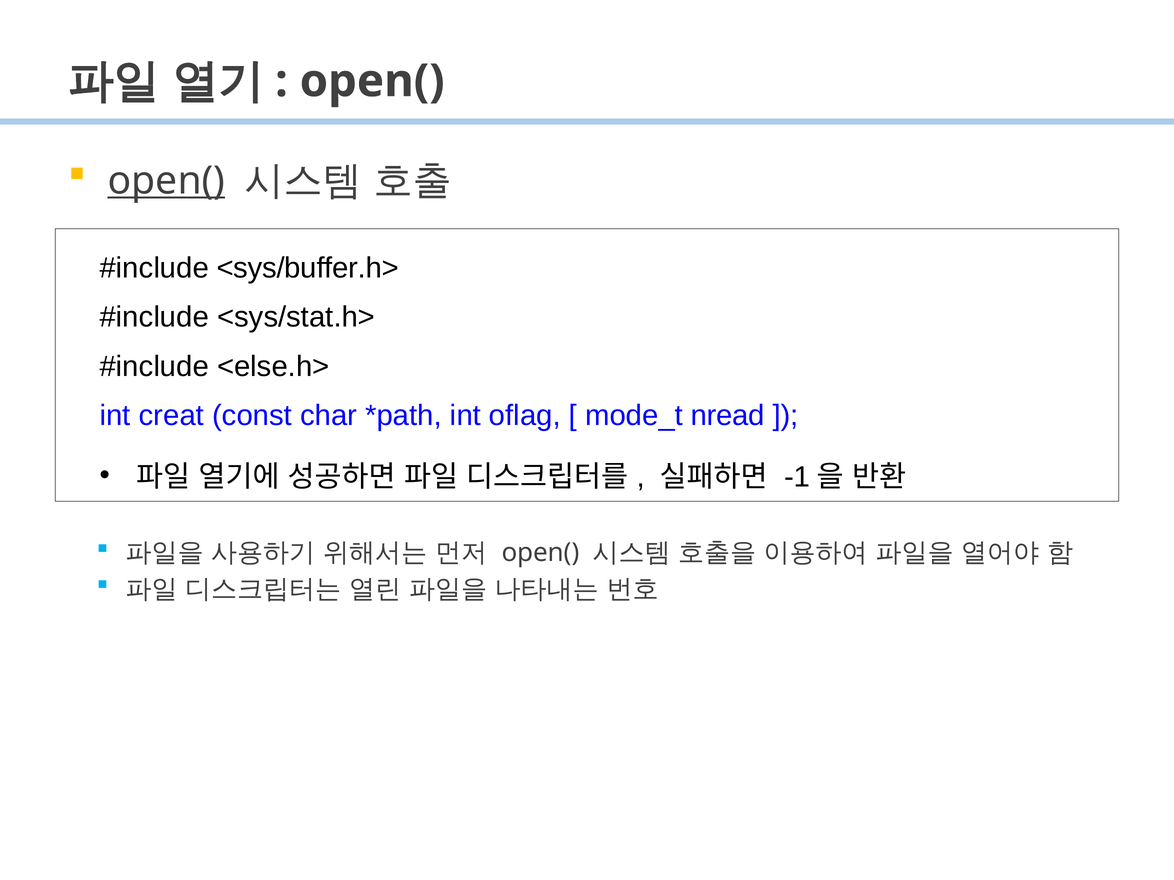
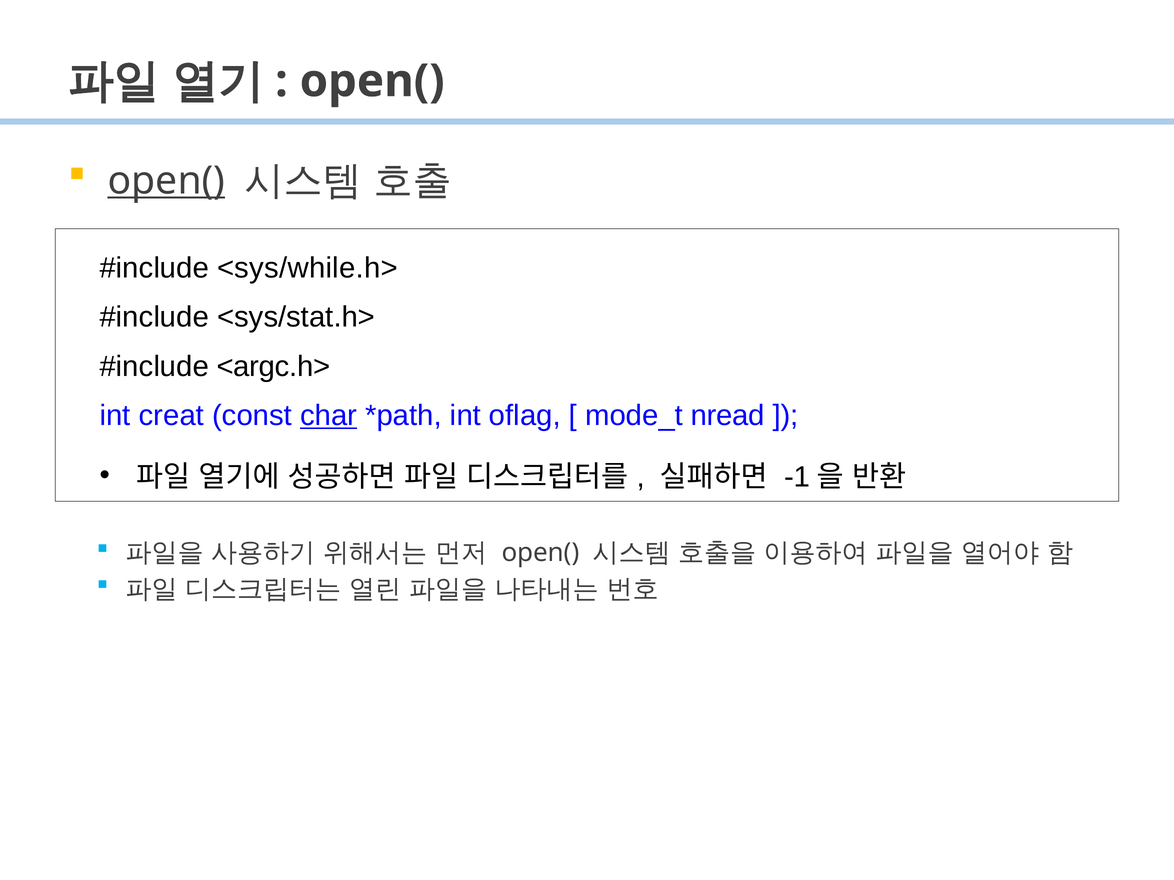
<sys/buffer.h>: <sys/buffer.h> -> <sys/while.h>
<else.h>: <else.h> -> <argc.h>
char underline: none -> present
